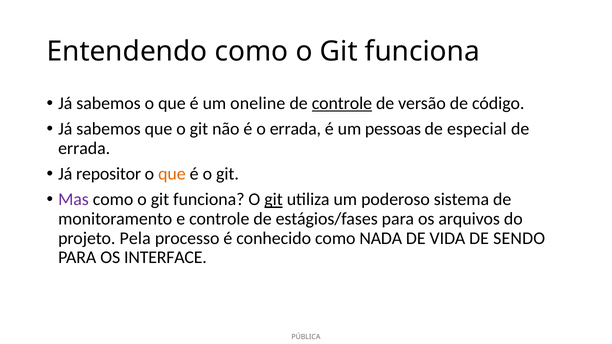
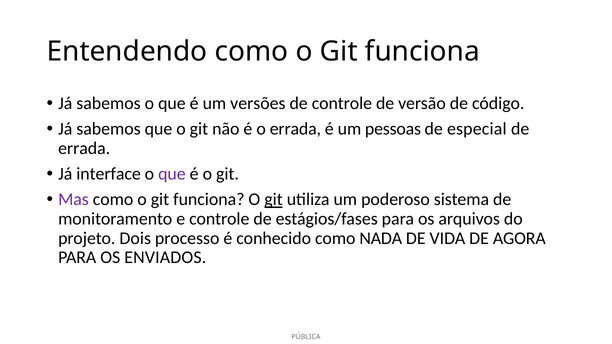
oneline: oneline -> versões
controle at (342, 103) underline: present -> none
repositor: repositor -> interface
que at (172, 174) colour: orange -> purple
Pela: Pela -> Dois
SENDO: SENDO -> AGORA
INTERFACE: INTERFACE -> ENVIADOS
